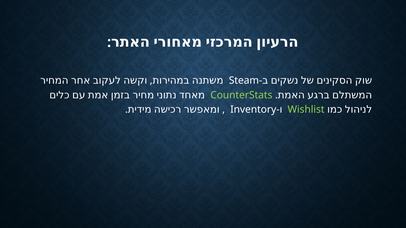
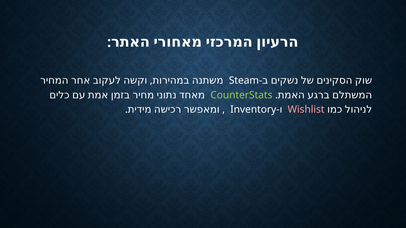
Wishlist colour: light green -> pink
